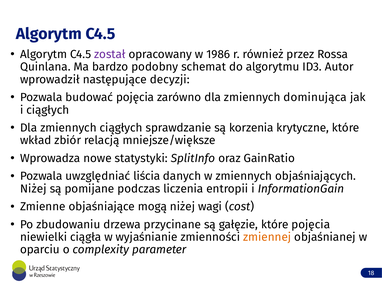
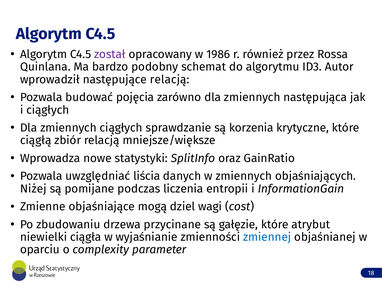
następujące decyzji: decyzji -> relacją
dominująca: dominująca -> następująca
wkład: wkład -> ciągłą
mogą niżej: niżej -> dziel
które pojęcia: pojęcia -> atrybut
zmiennej colour: orange -> blue
